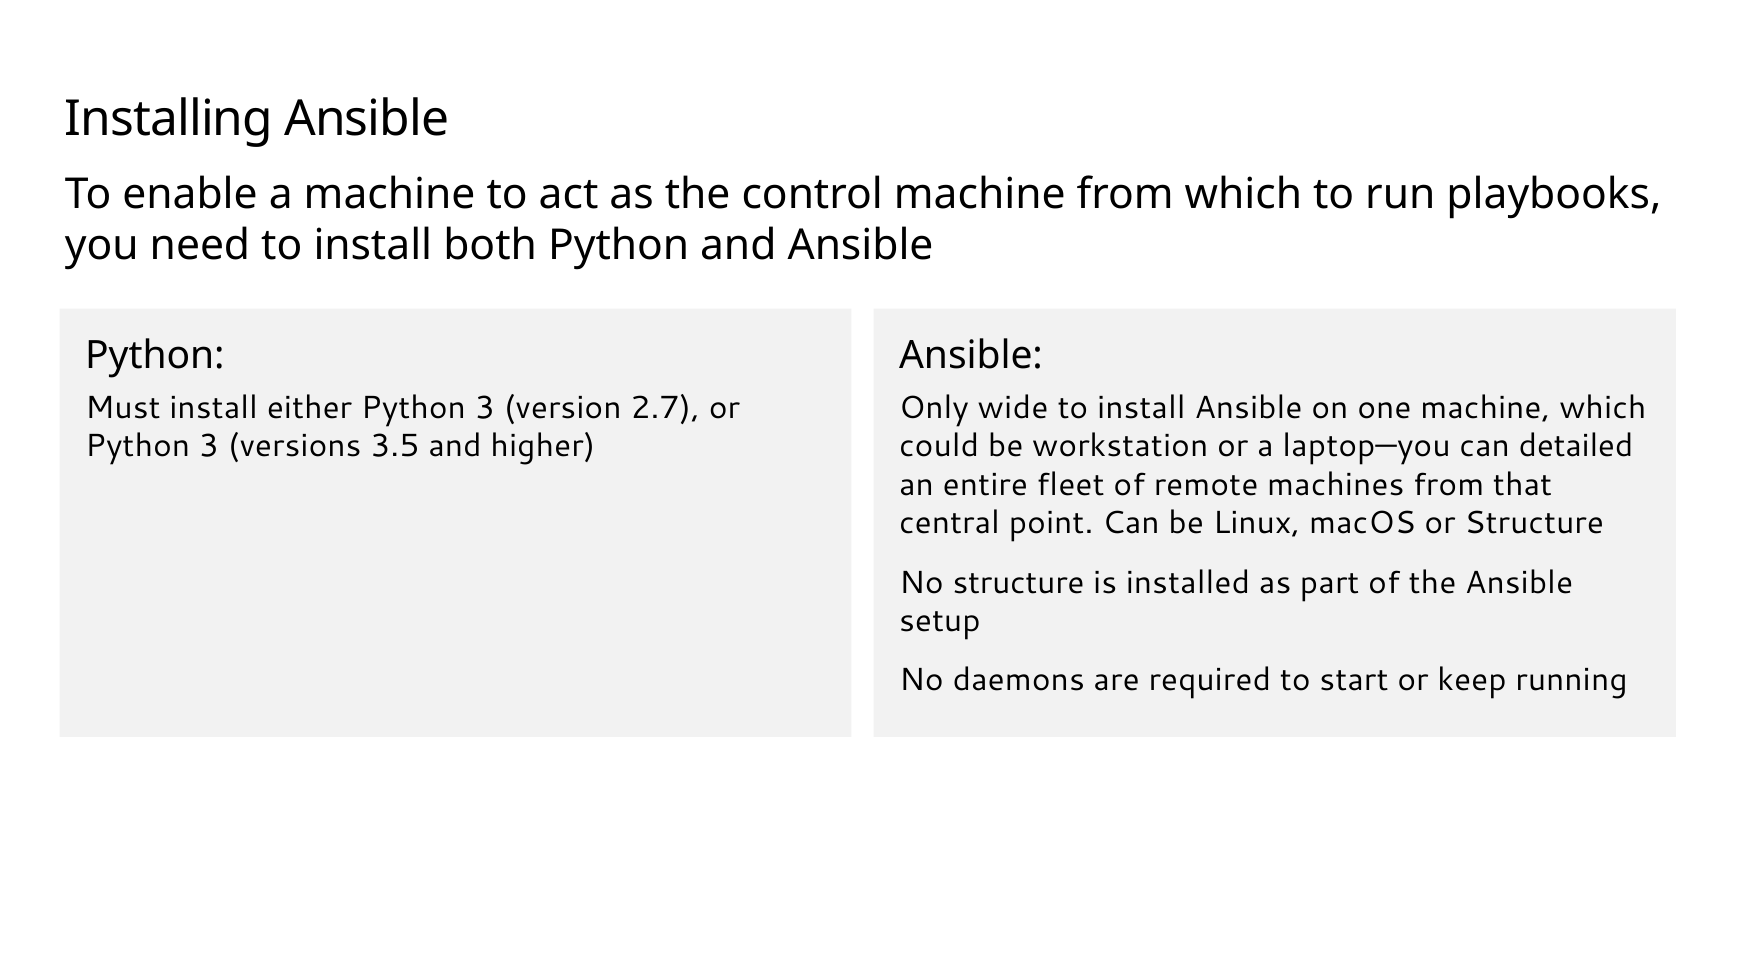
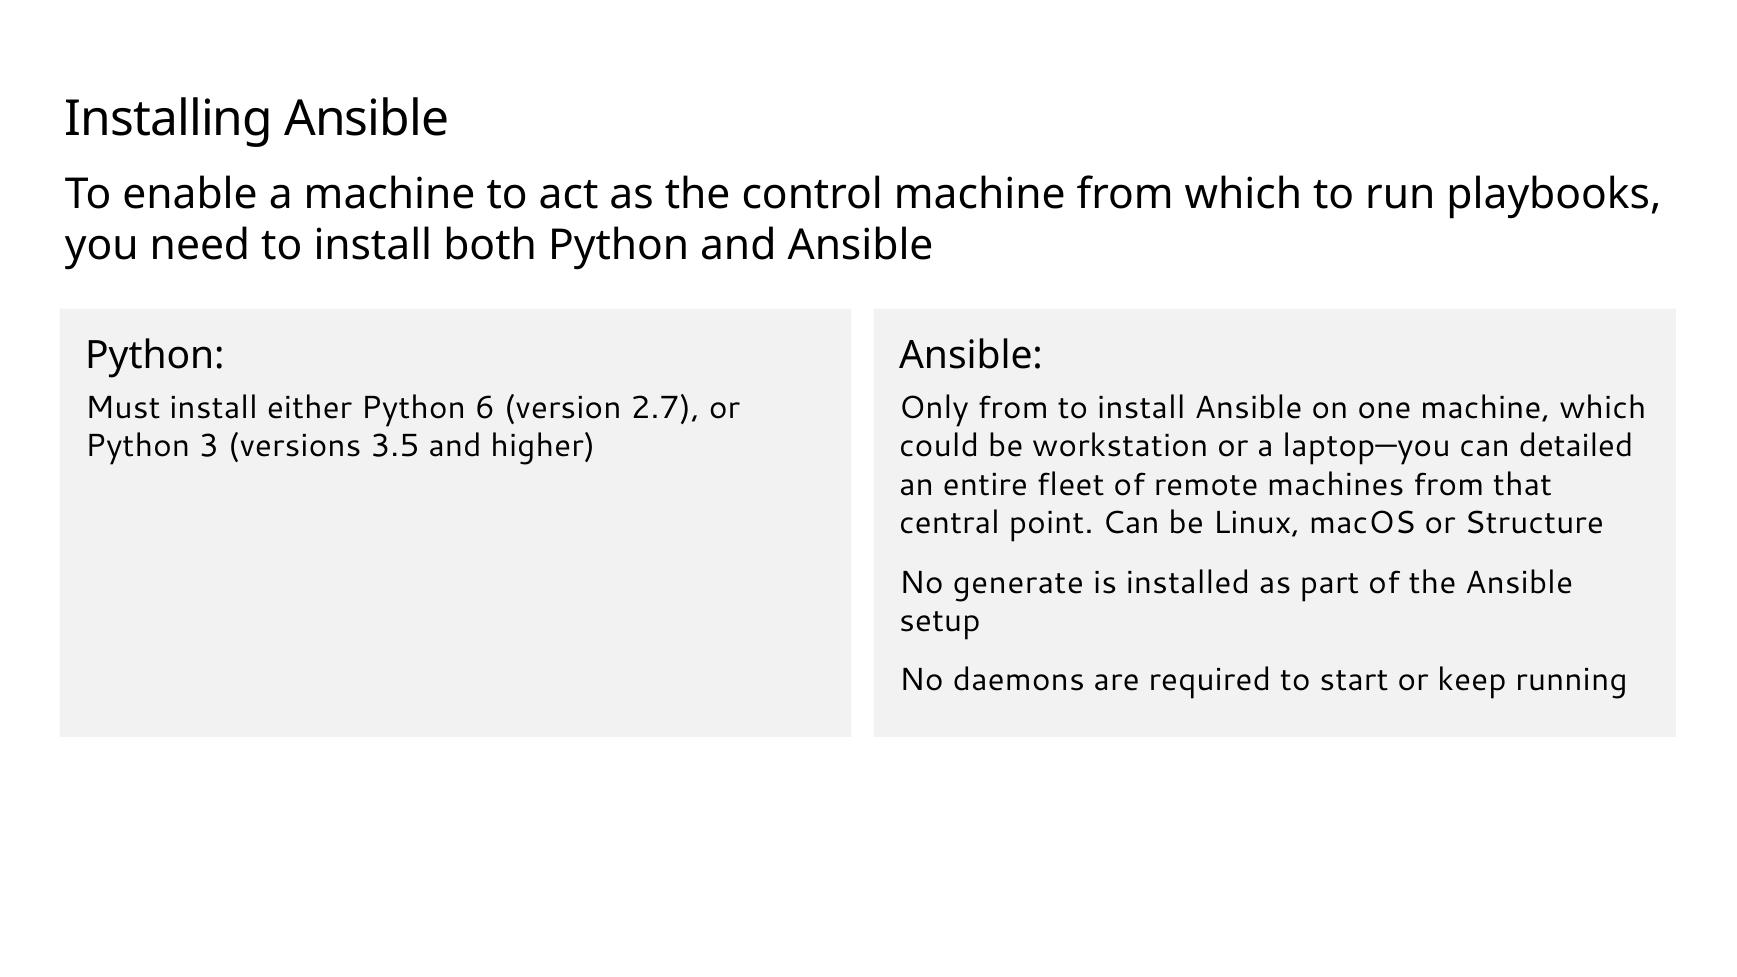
either Python 3: 3 -> 6
Only wide: wide -> from
No structure: structure -> generate
